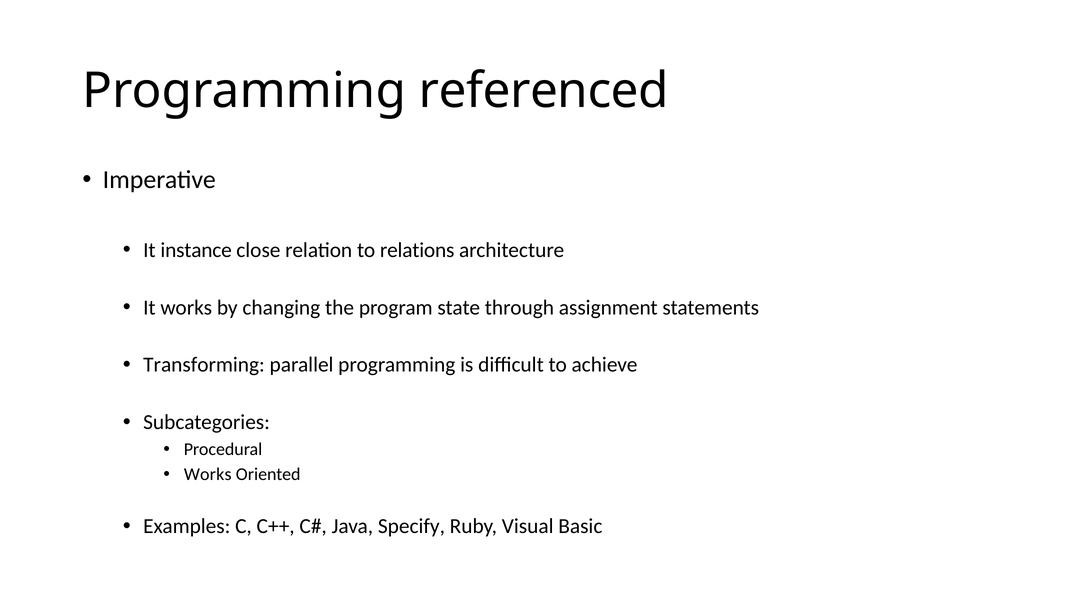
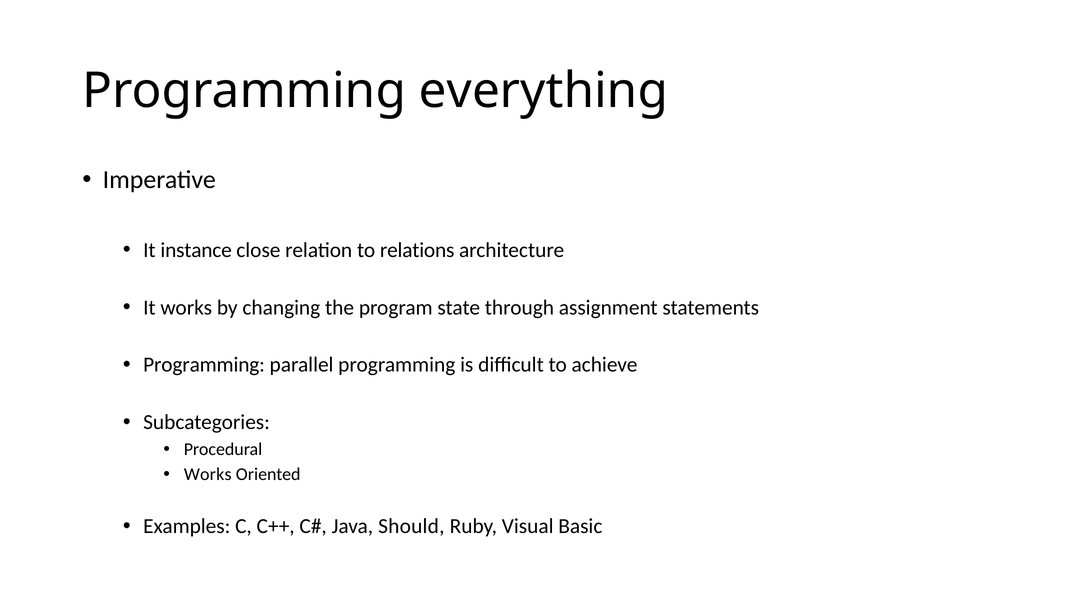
referenced: referenced -> everything
Transforming at (204, 365): Transforming -> Programming
Specify: Specify -> Should
